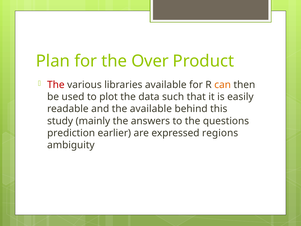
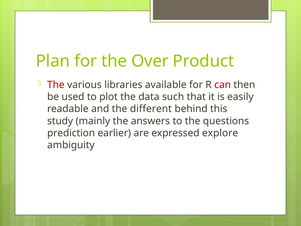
can colour: orange -> red
the available: available -> different
regions: regions -> explore
